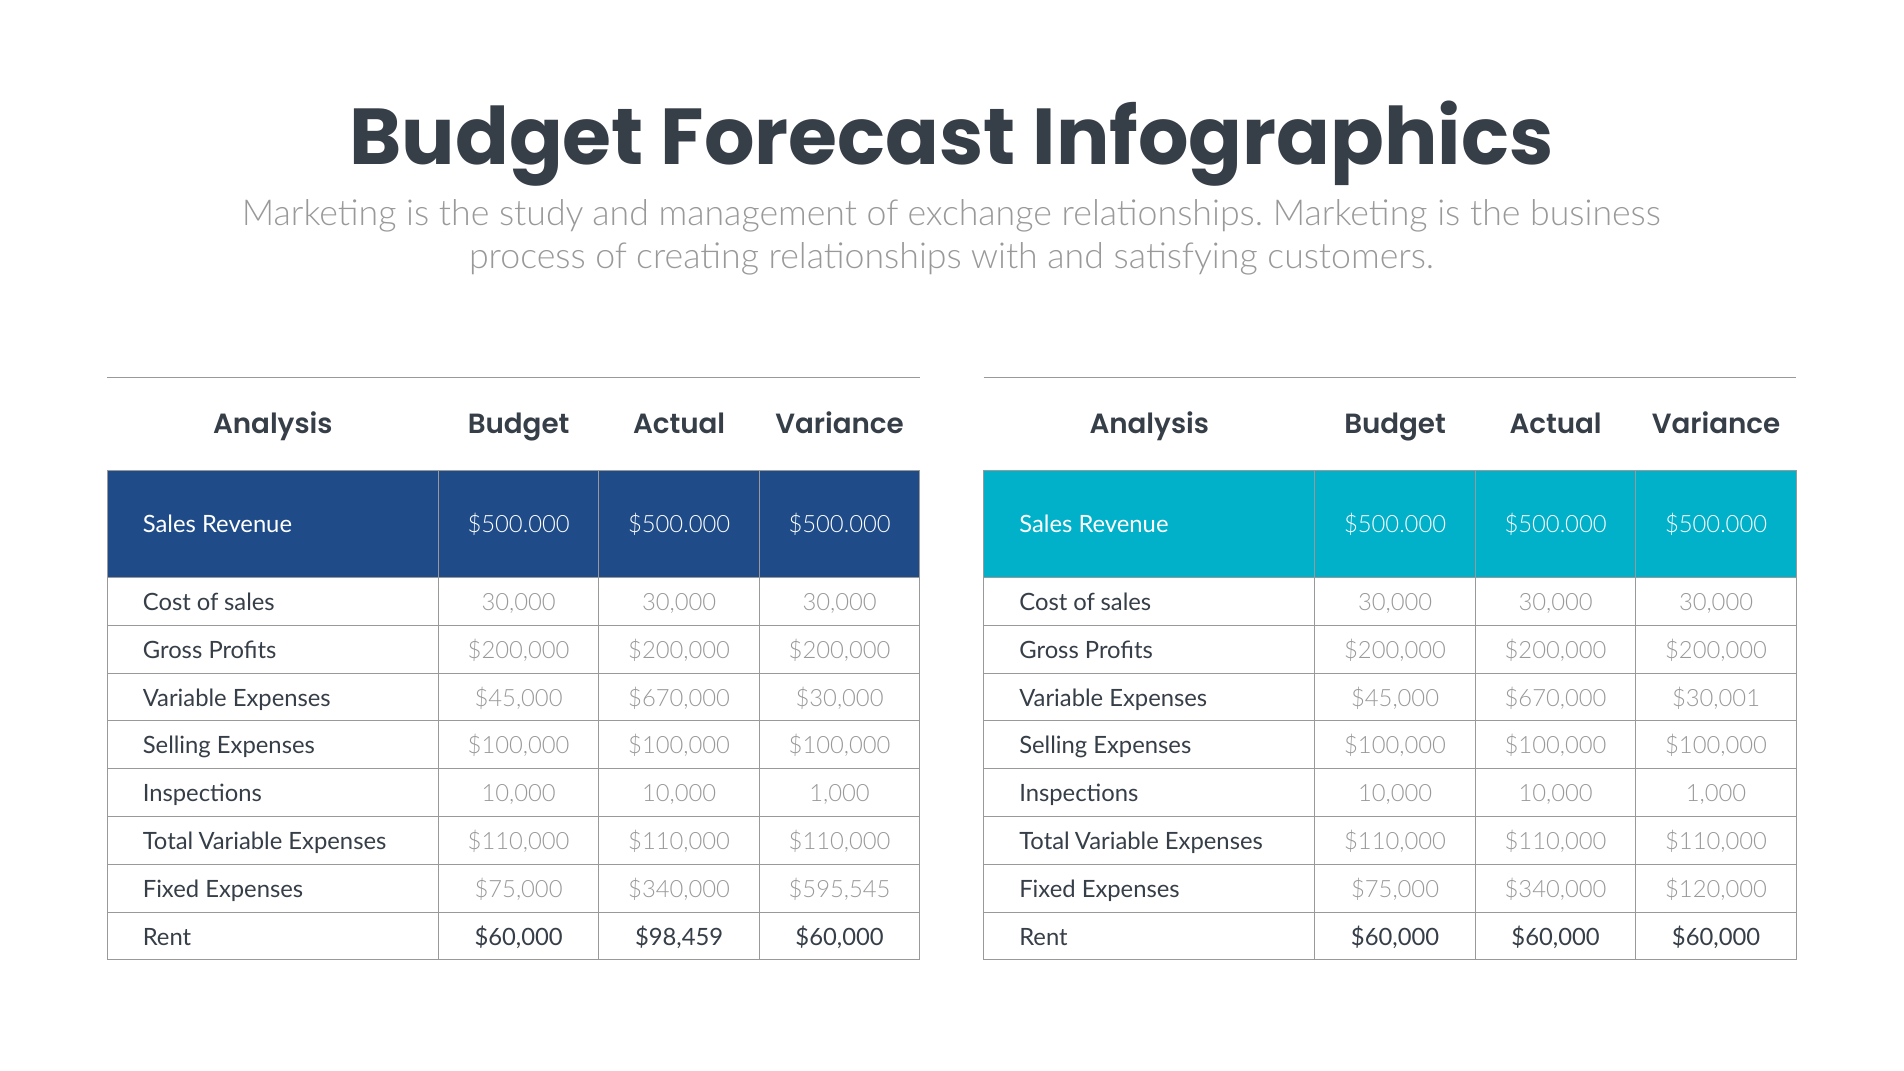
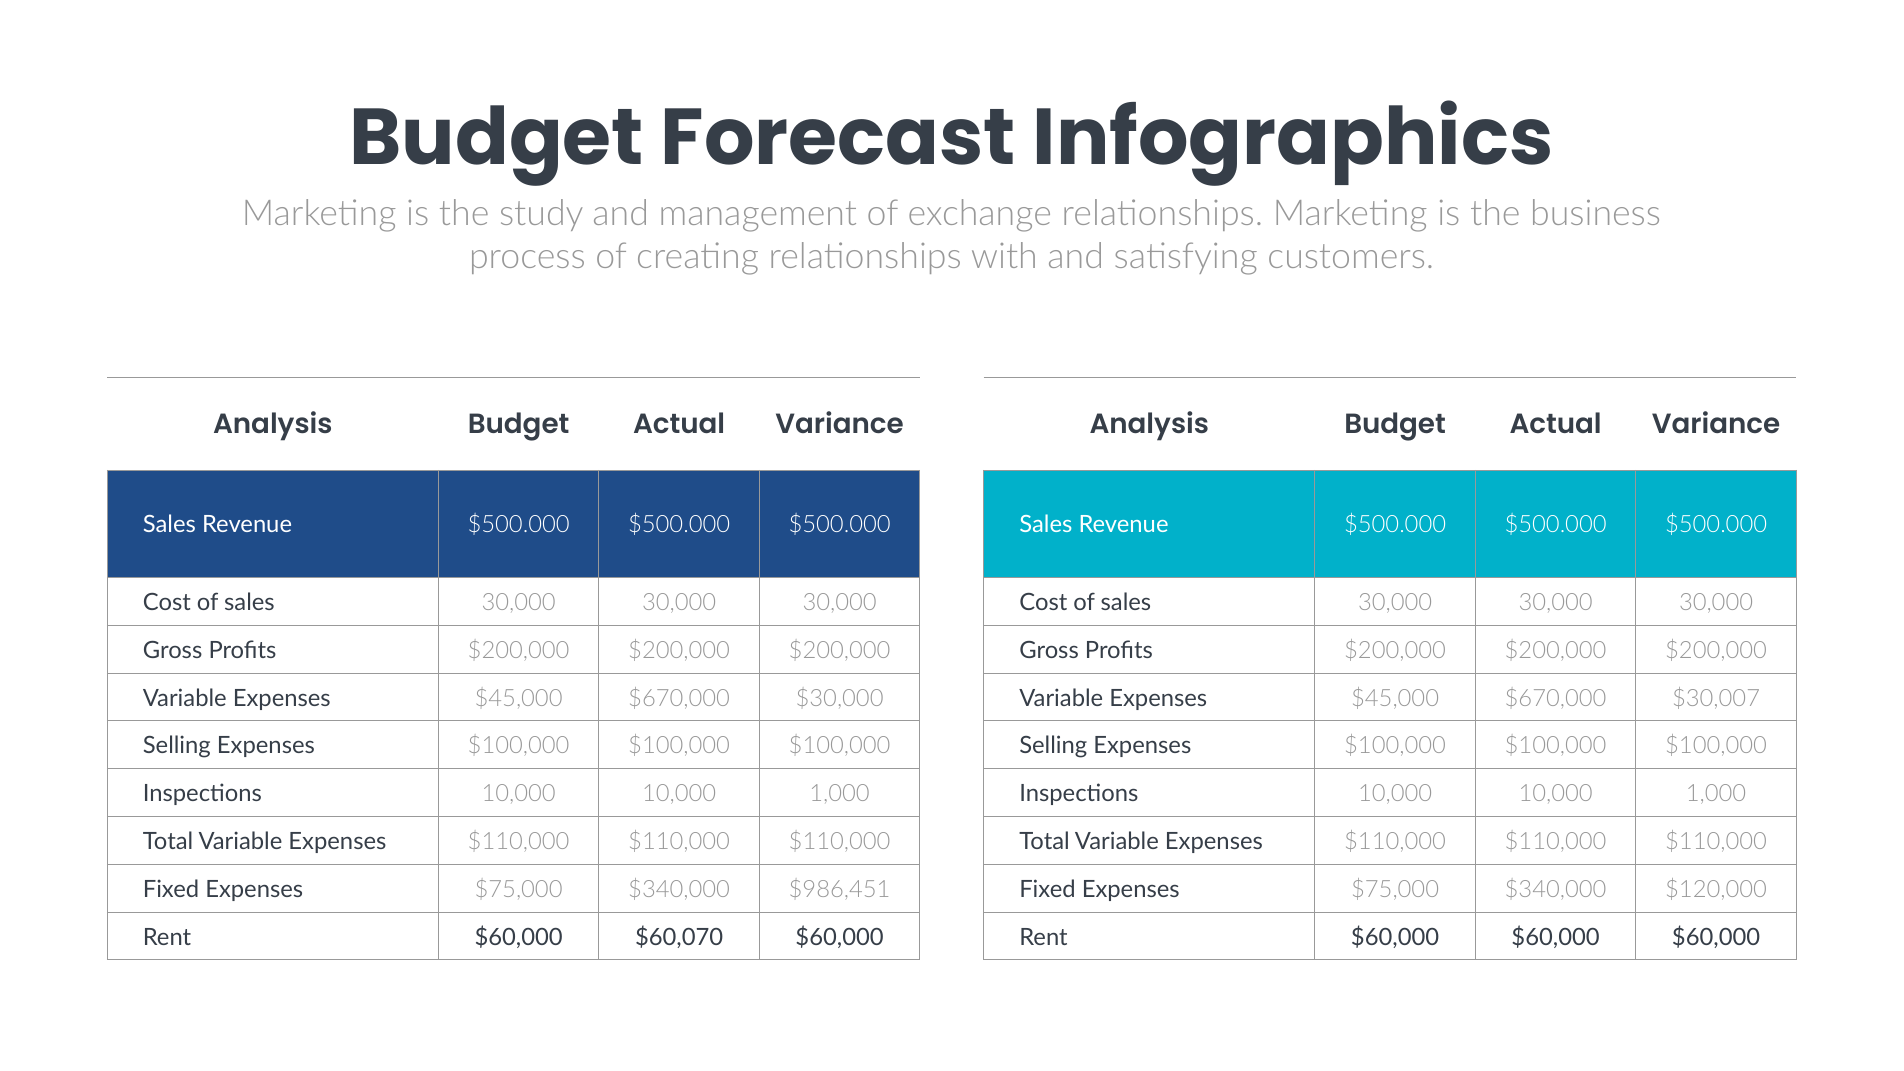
$30,001: $30,001 -> $30,007
$595,545: $595,545 -> $986,451
$98,459: $98,459 -> $60,070
